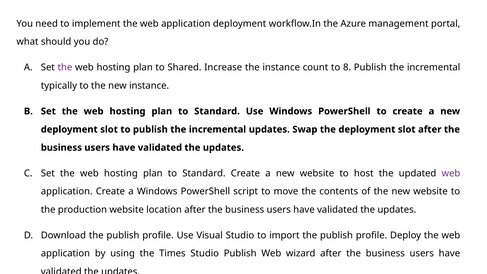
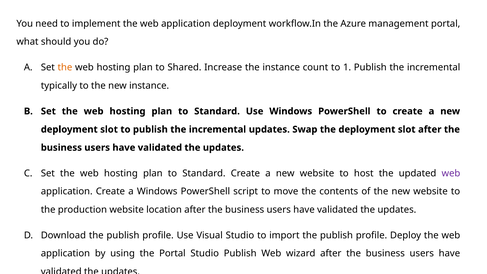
the at (65, 67) colour: purple -> orange
8: 8 -> 1
the Times: Times -> Portal
